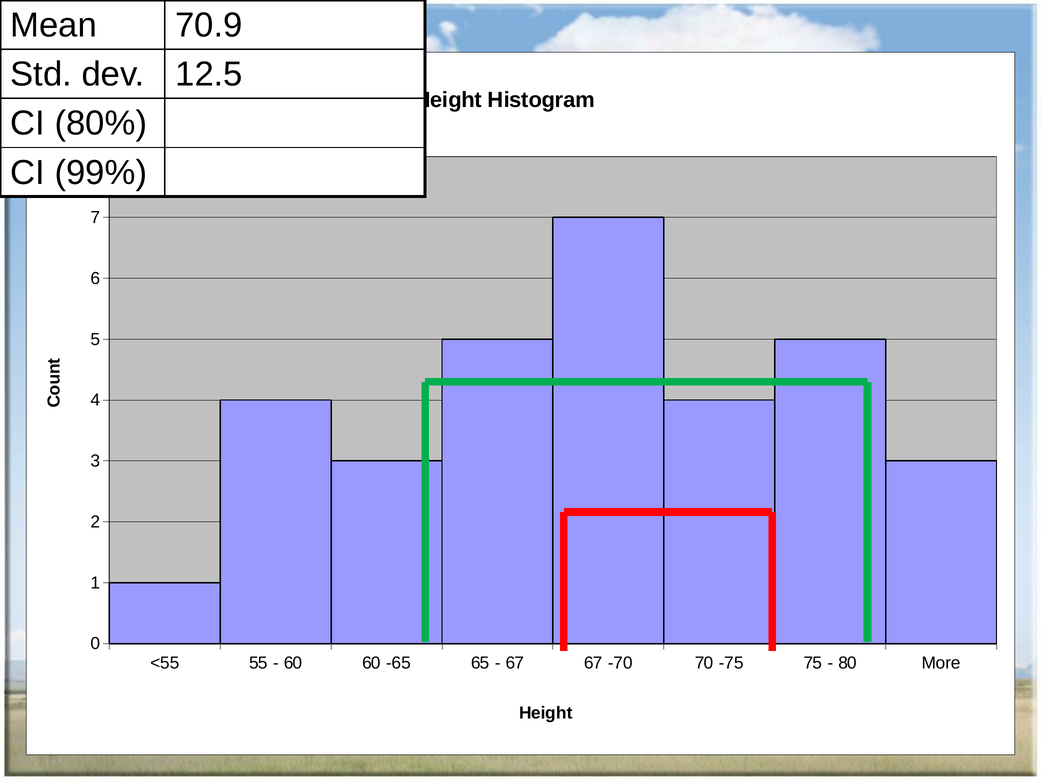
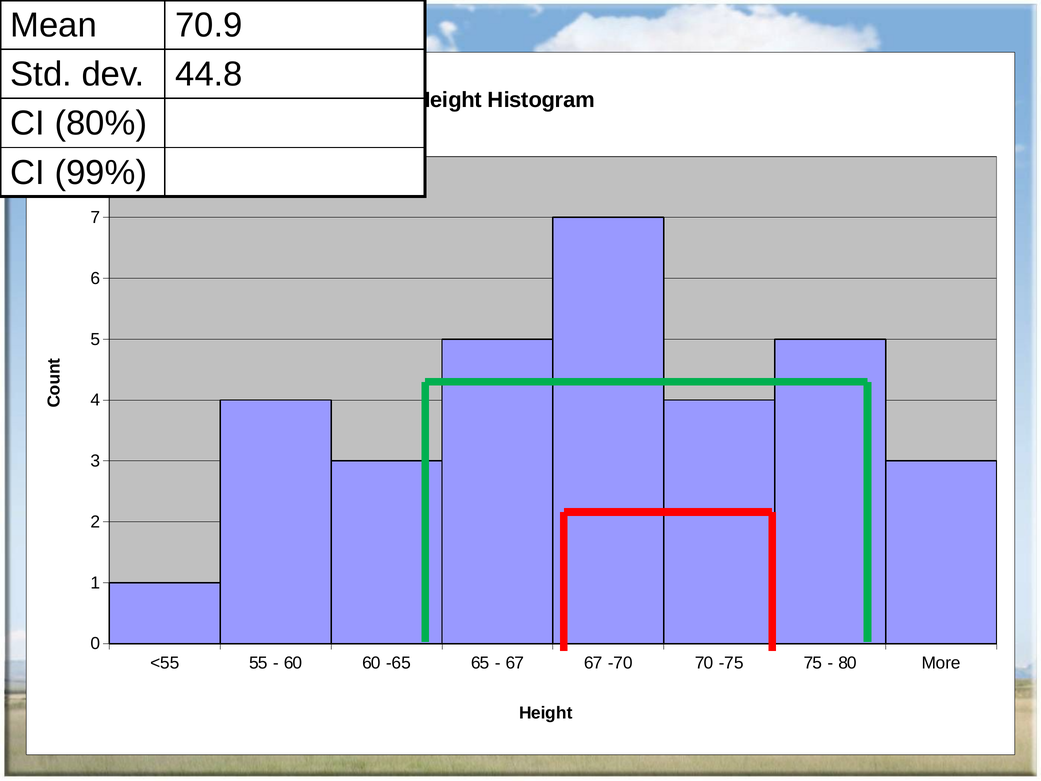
12.5: 12.5 -> 44.8
